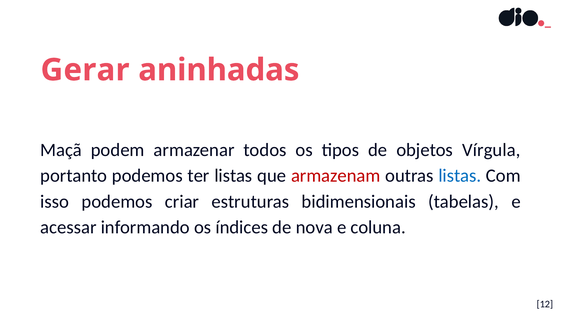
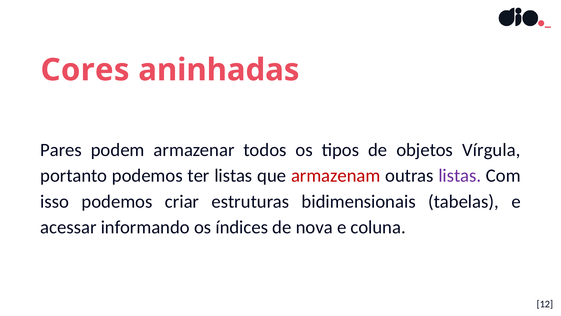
Gerar: Gerar -> Cores
Maçã: Maçã -> Pares
listas at (460, 176) colour: blue -> purple
